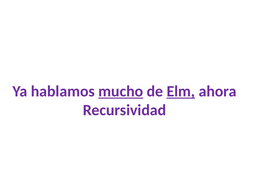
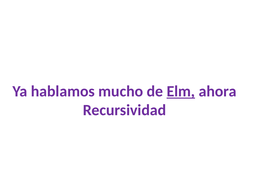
mucho underline: present -> none
